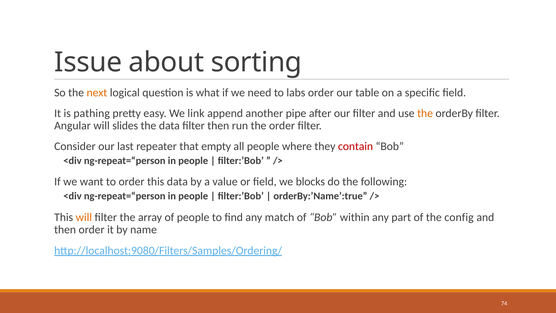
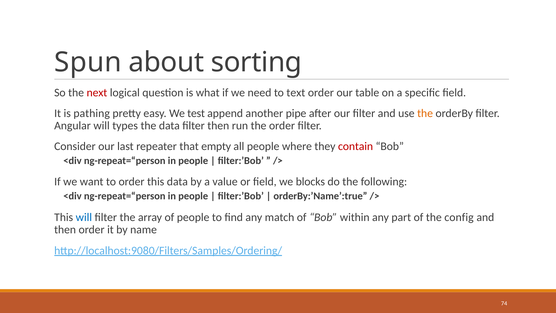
Issue: Issue -> Spun
next colour: orange -> red
labs: labs -> text
link: link -> test
slides: slides -> types
will at (84, 217) colour: orange -> blue
